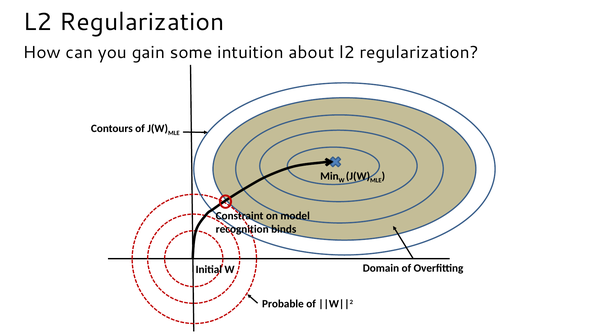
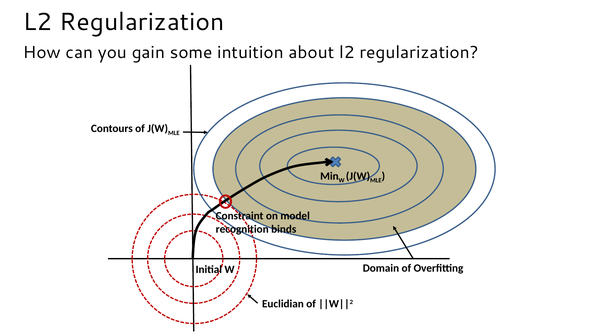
Probable: Probable -> Euclidian
